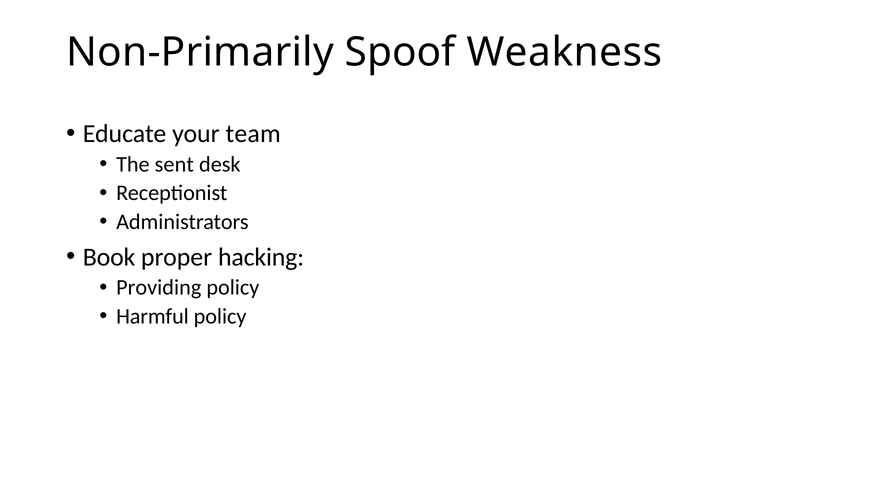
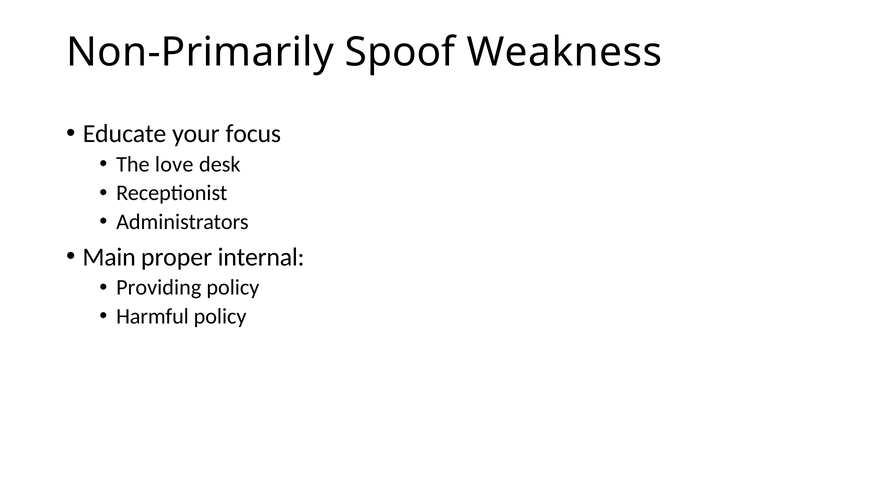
team: team -> focus
sent: sent -> love
Book: Book -> Main
hacking: hacking -> internal
